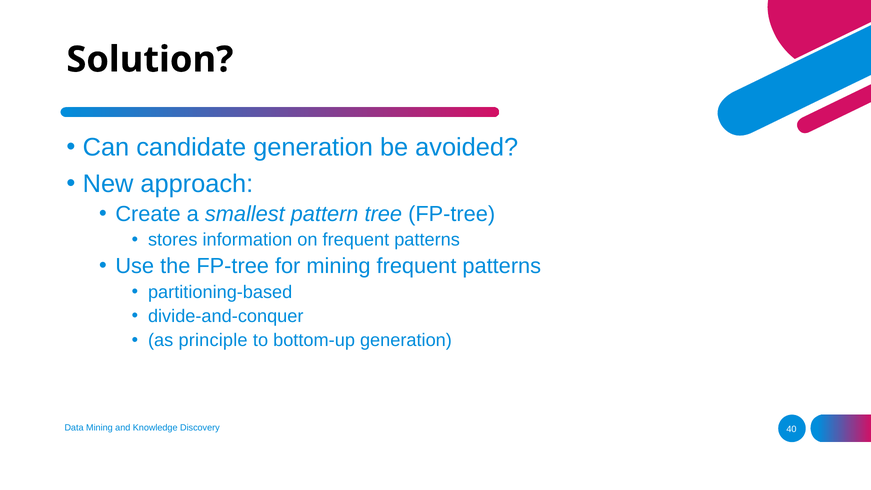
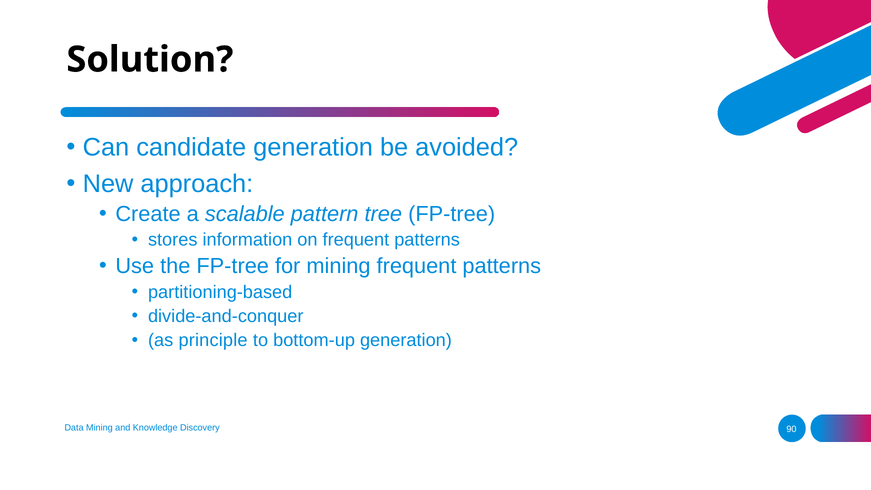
smallest: smallest -> scalable
40: 40 -> 90
